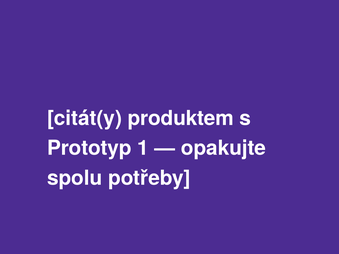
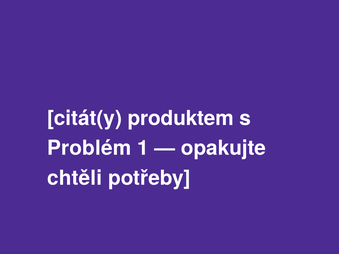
Prototyp: Prototyp -> Problém
spolu: spolu -> chtěli
